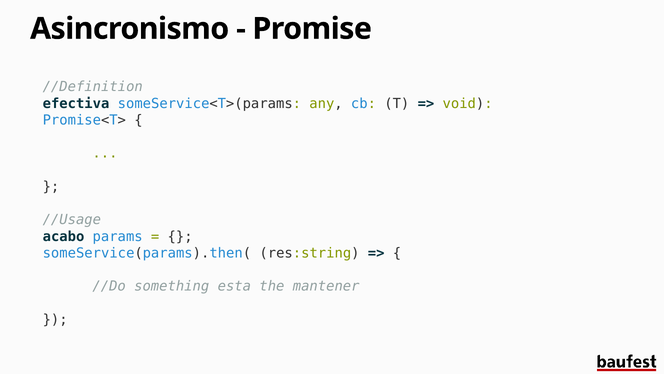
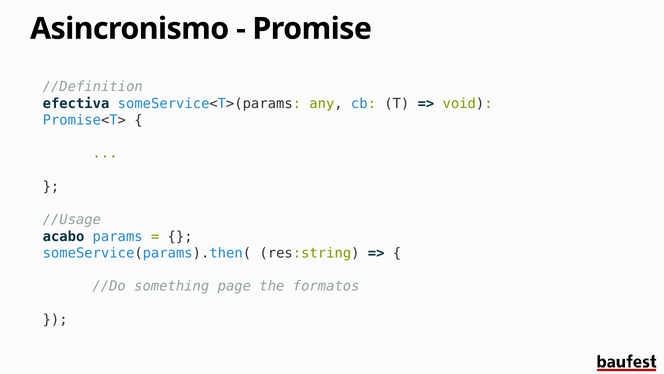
esta: esta -> page
mantener: mantener -> formatos
